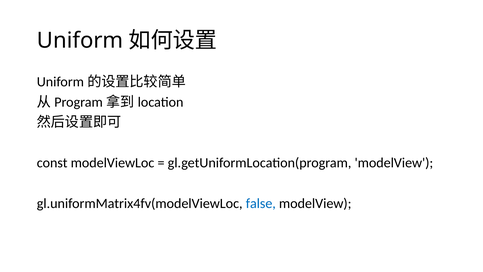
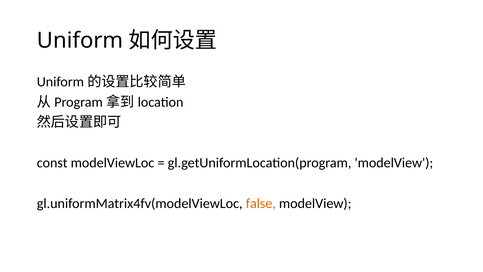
false colour: blue -> orange
